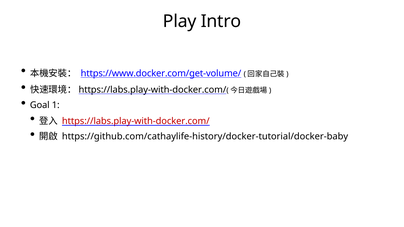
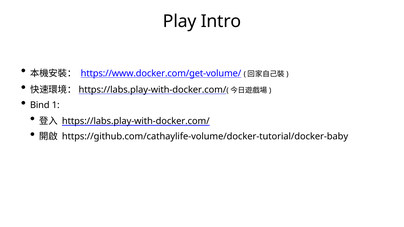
Goal: Goal -> Bind
https://labs.play-with-docker.com/ at (136, 121) colour: red -> black
https://github.com/cathaylife-history/docker-tutorial/docker-baby: https://github.com/cathaylife-history/docker-tutorial/docker-baby -> https://github.com/cathaylife-volume/docker-tutorial/docker-baby
